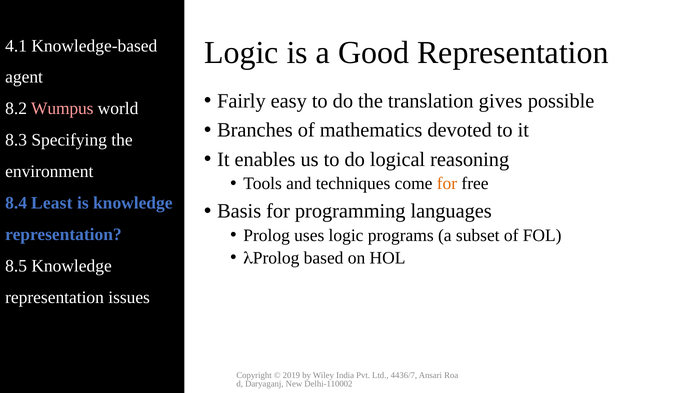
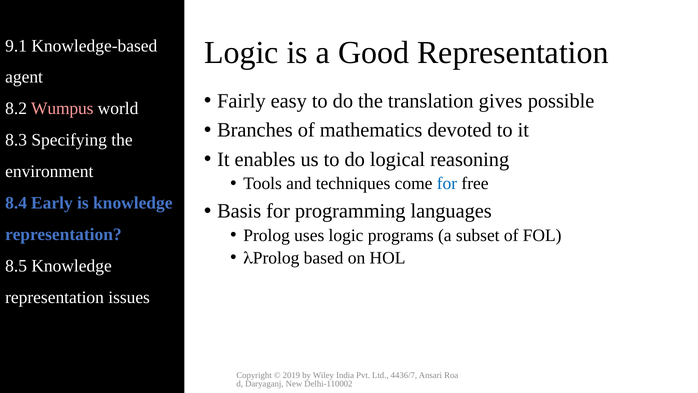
4.1: 4.1 -> 9.1
for at (447, 183) colour: orange -> blue
Least: Least -> Early
